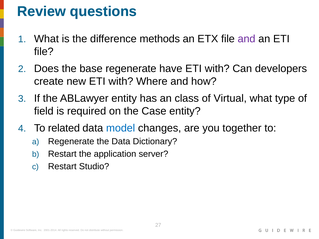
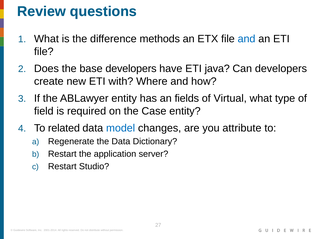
and at (247, 39) colour: purple -> blue
base regenerate: regenerate -> developers
have ETI with: with -> java
class: class -> fields
together: together -> attribute
